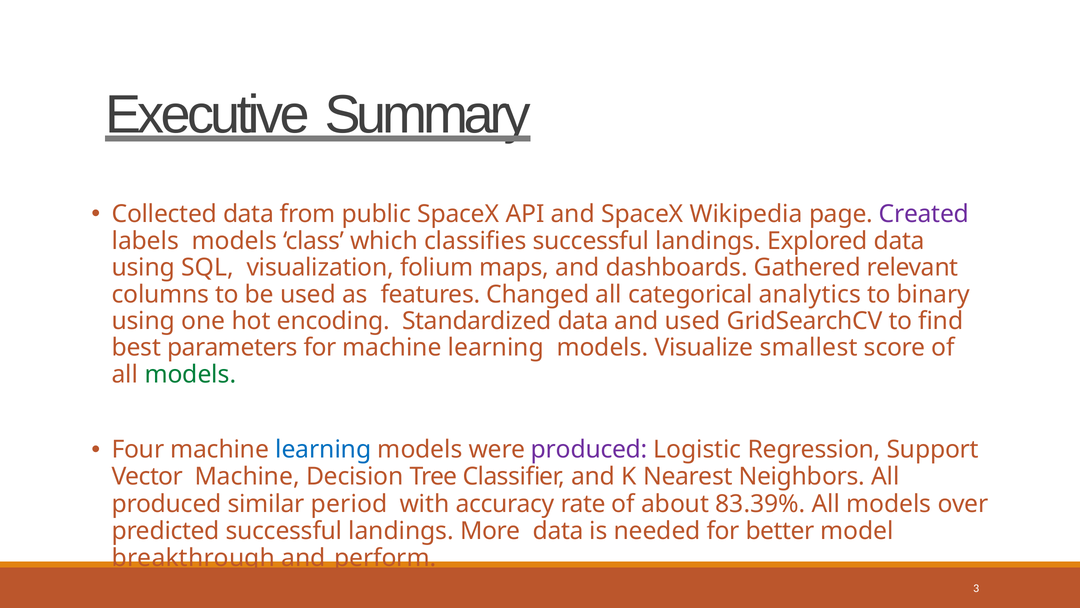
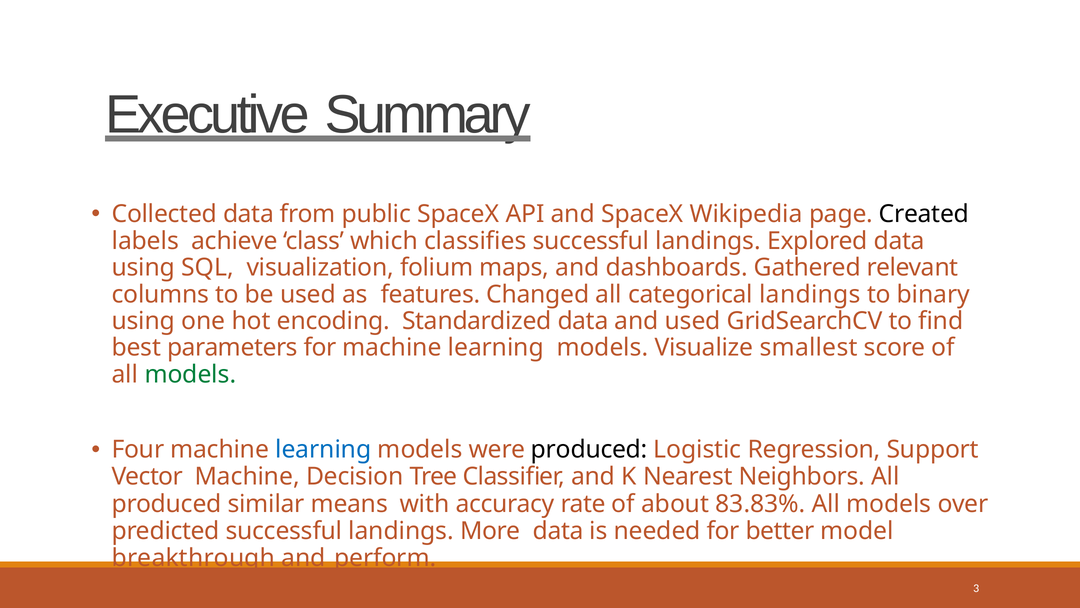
Created colour: purple -> black
labels models: models -> achieve
categorical analytics: analytics -> landings
produced at (589, 449) colour: purple -> black
period: period -> means
83.39%: 83.39% -> 83.83%
